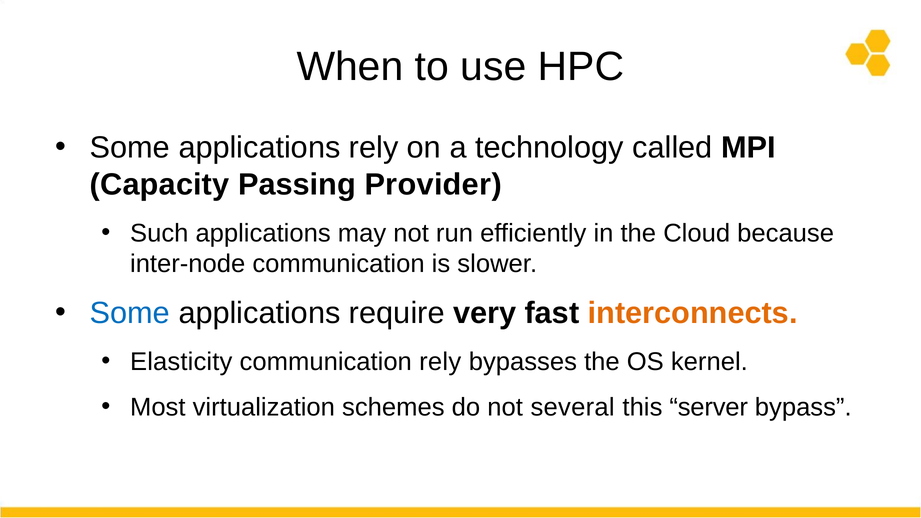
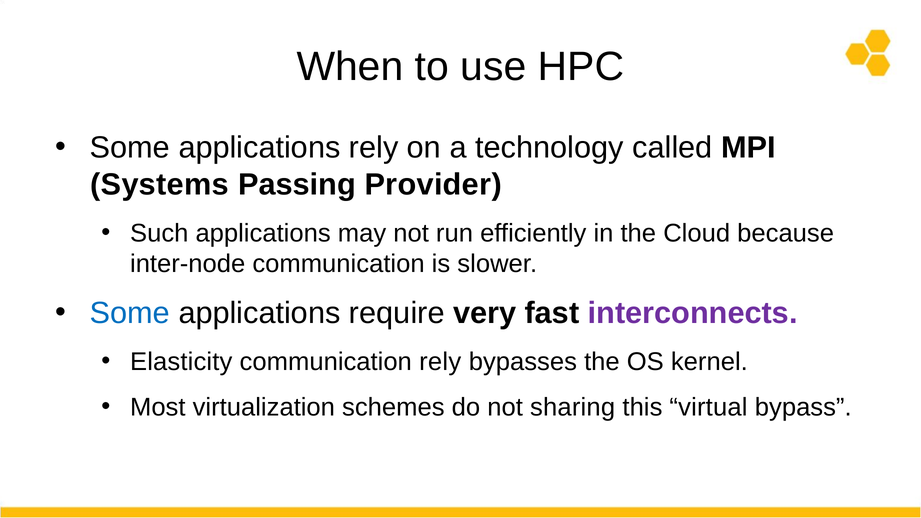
Capacity: Capacity -> Systems
interconnects colour: orange -> purple
several: several -> sharing
server: server -> virtual
